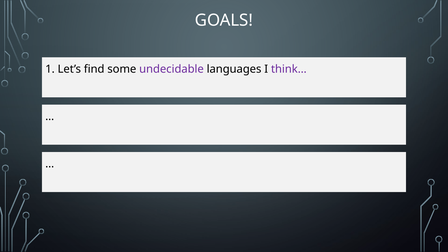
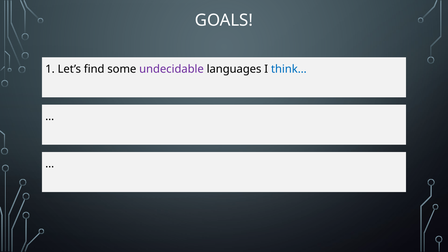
think… colour: purple -> blue
